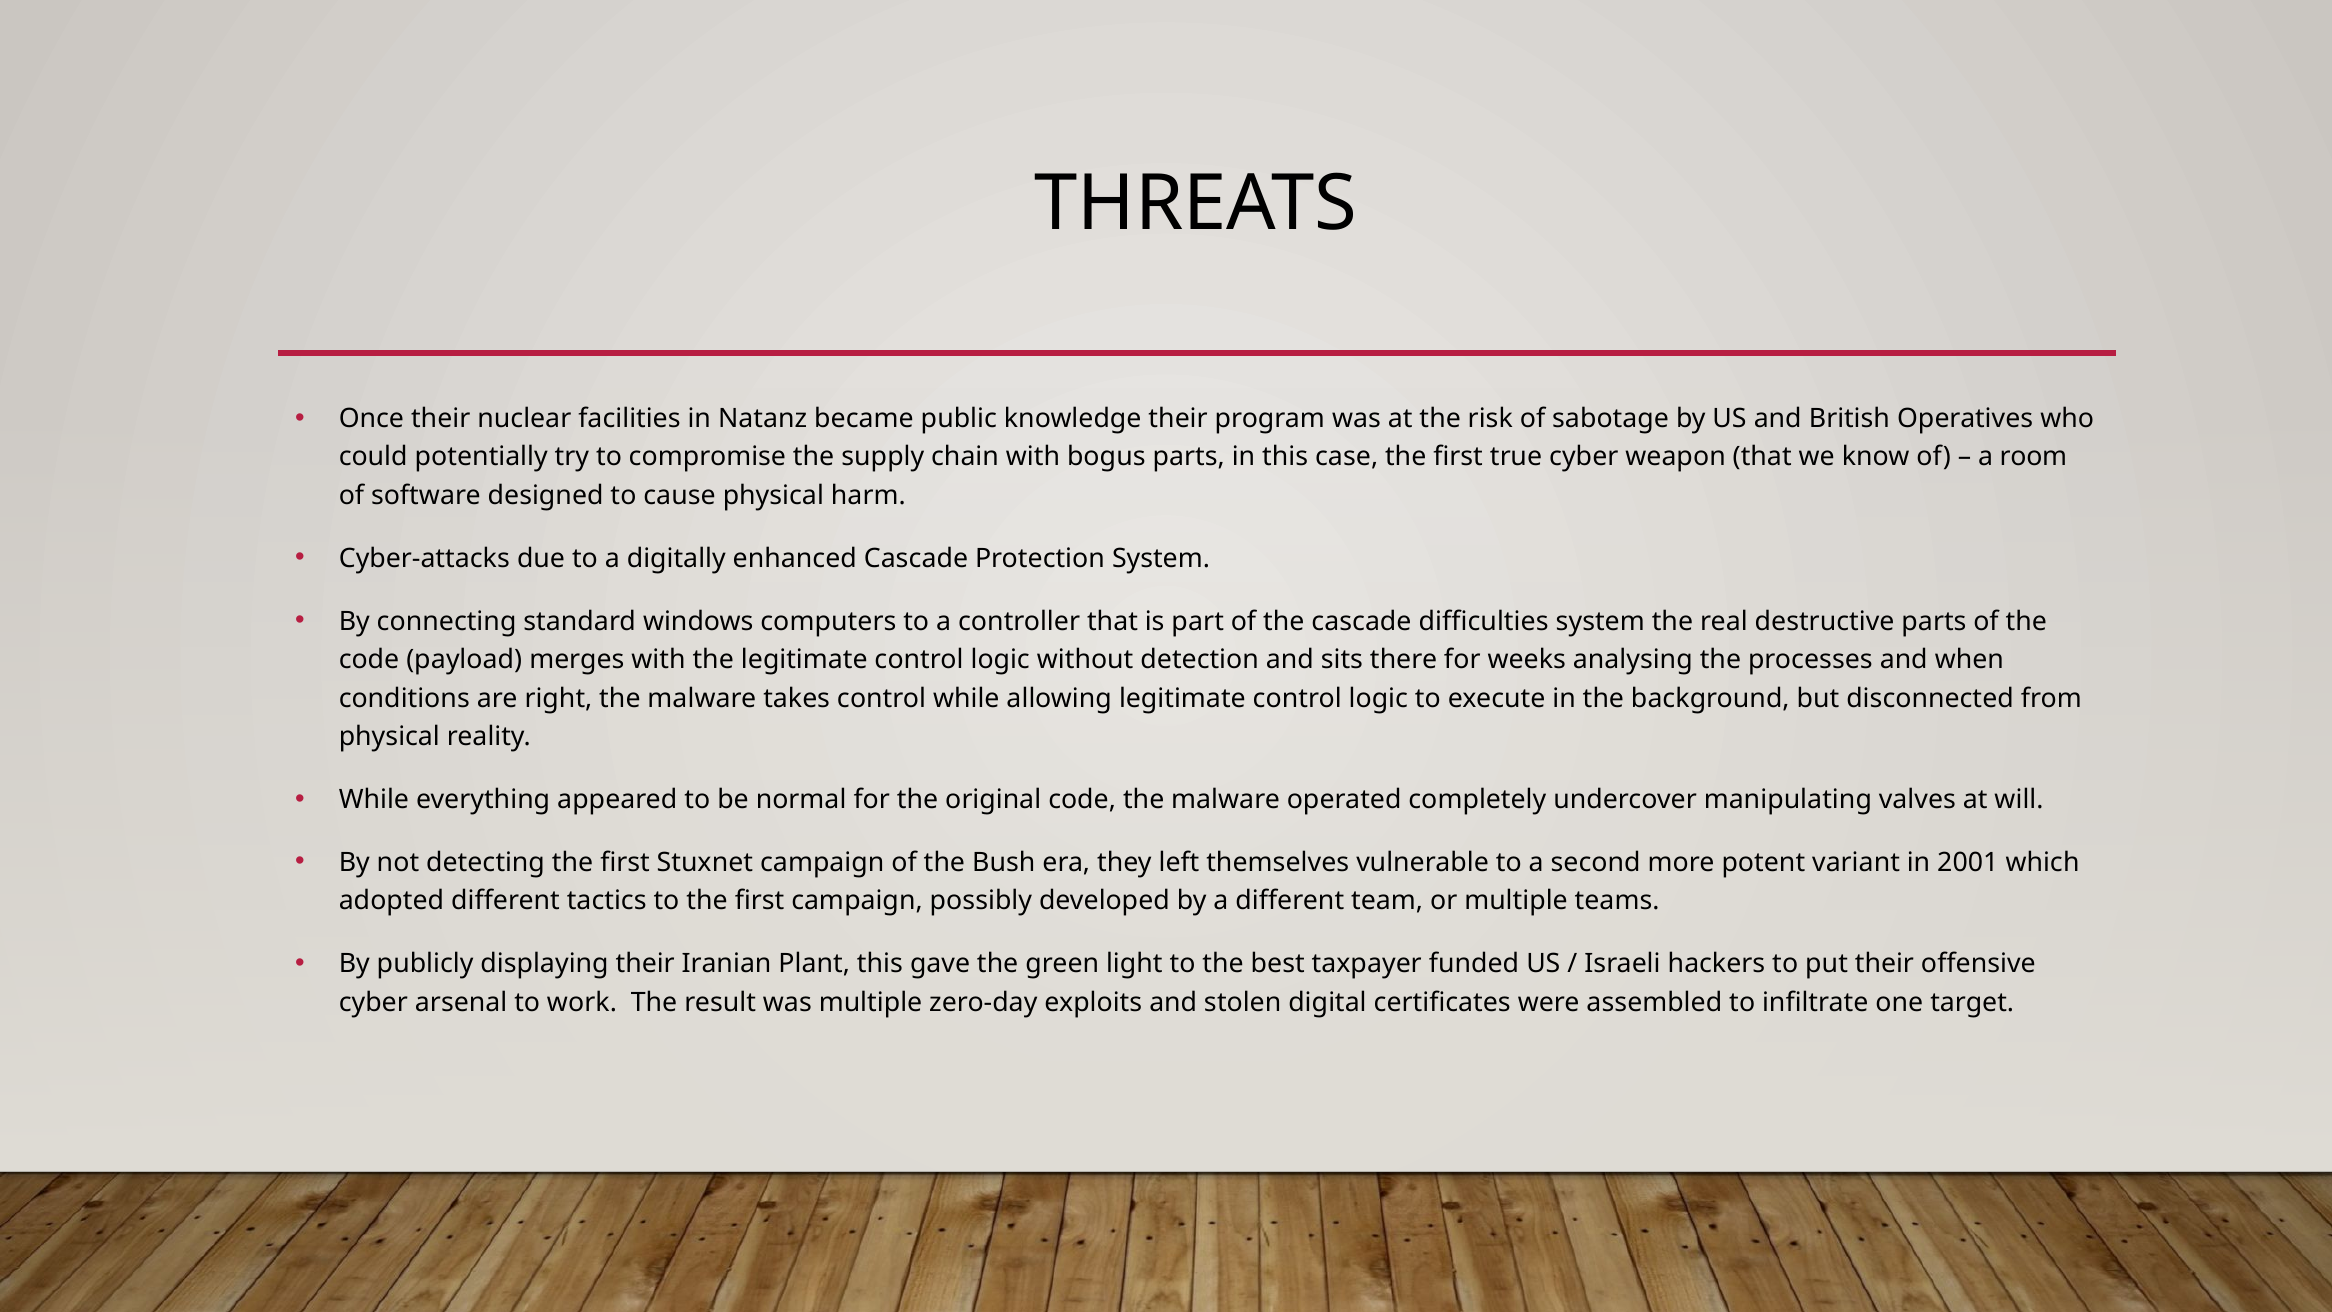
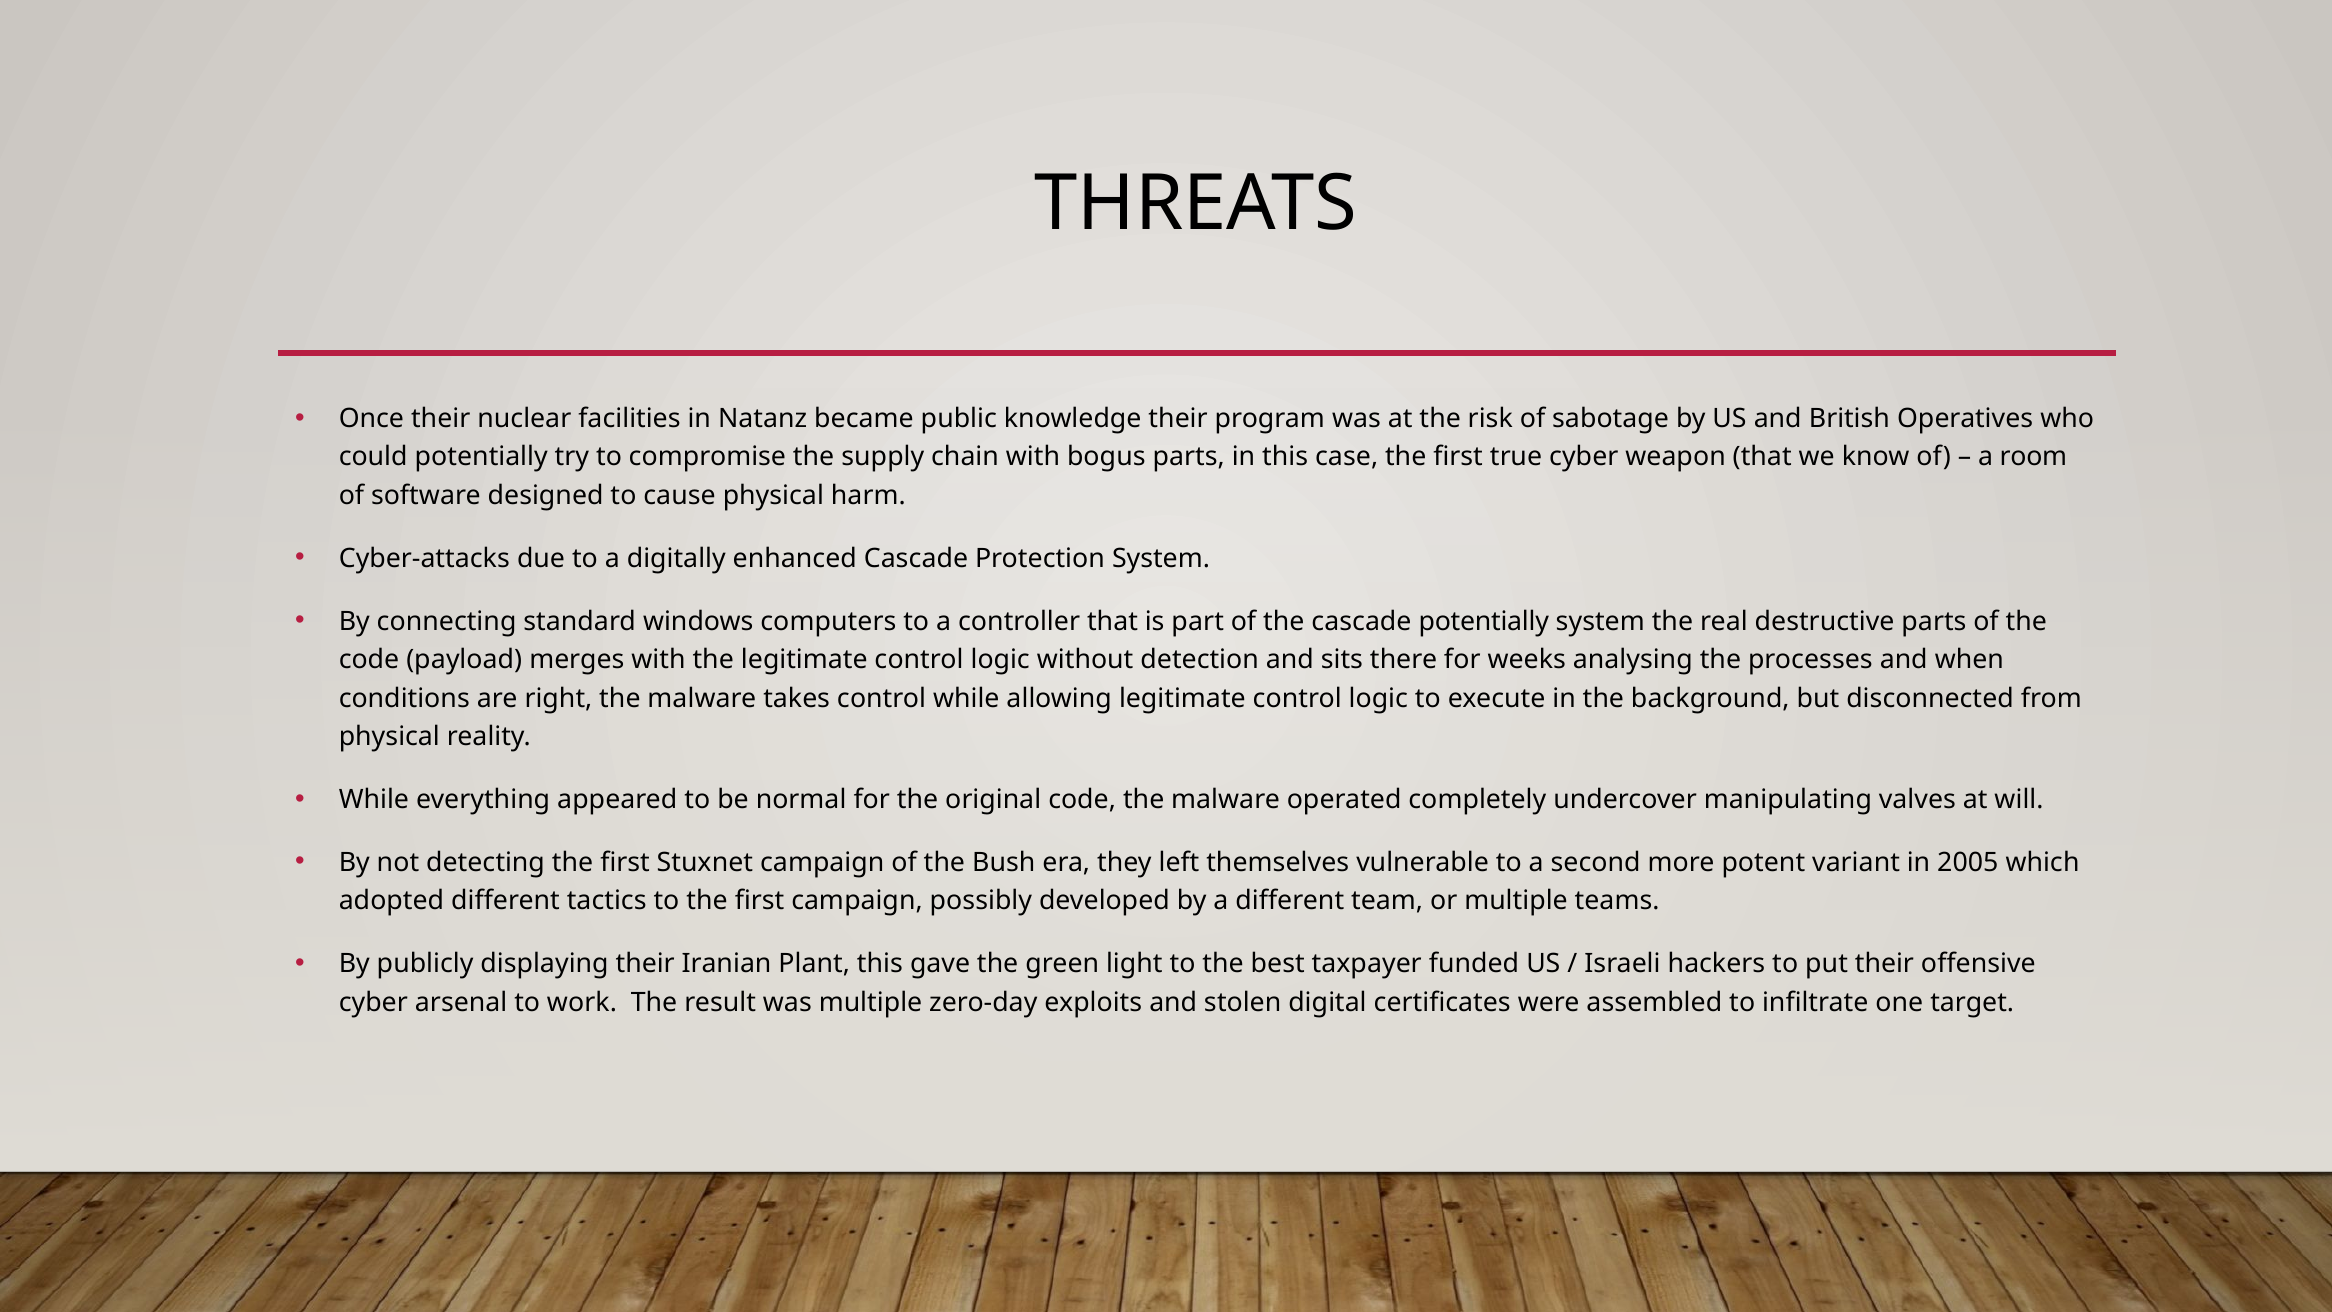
cascade difficulties: difficulties -> potentially
2001: 2001 -> 2005
